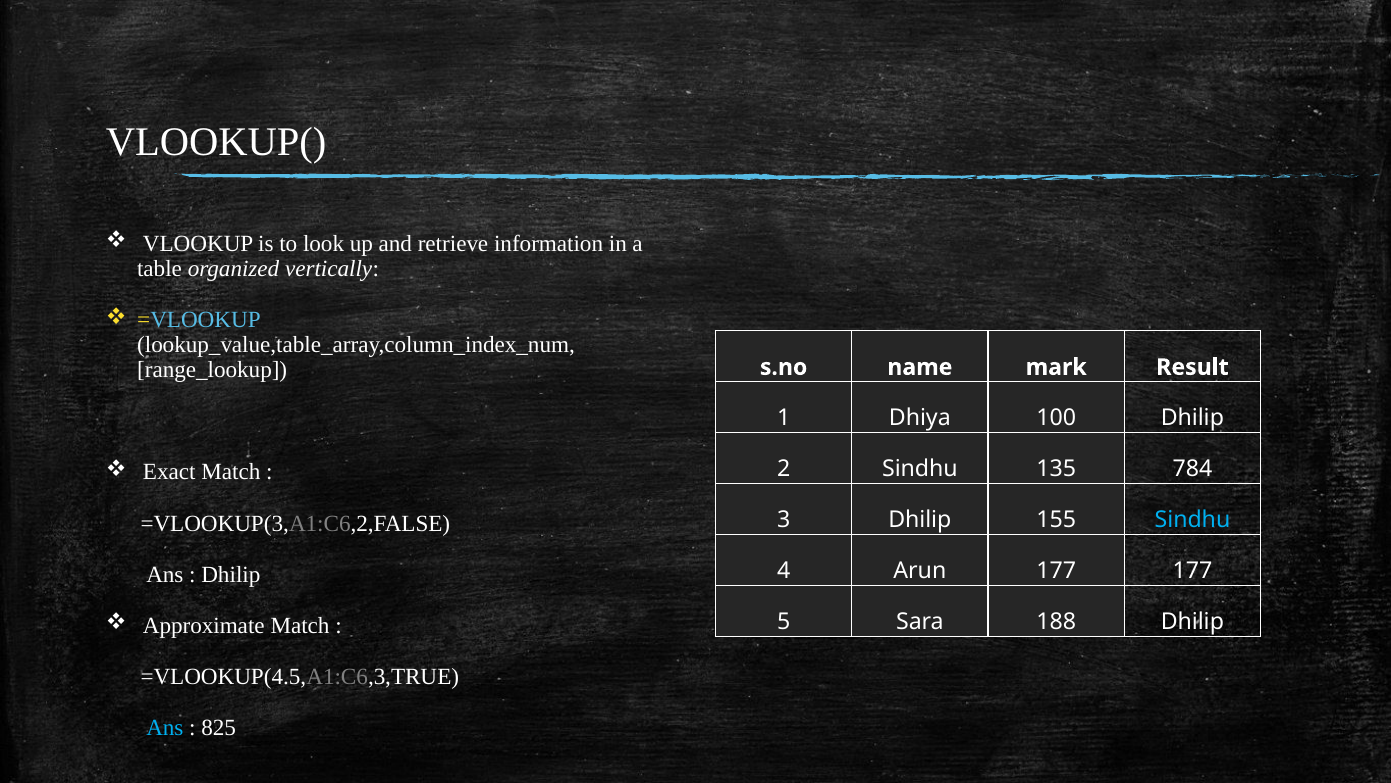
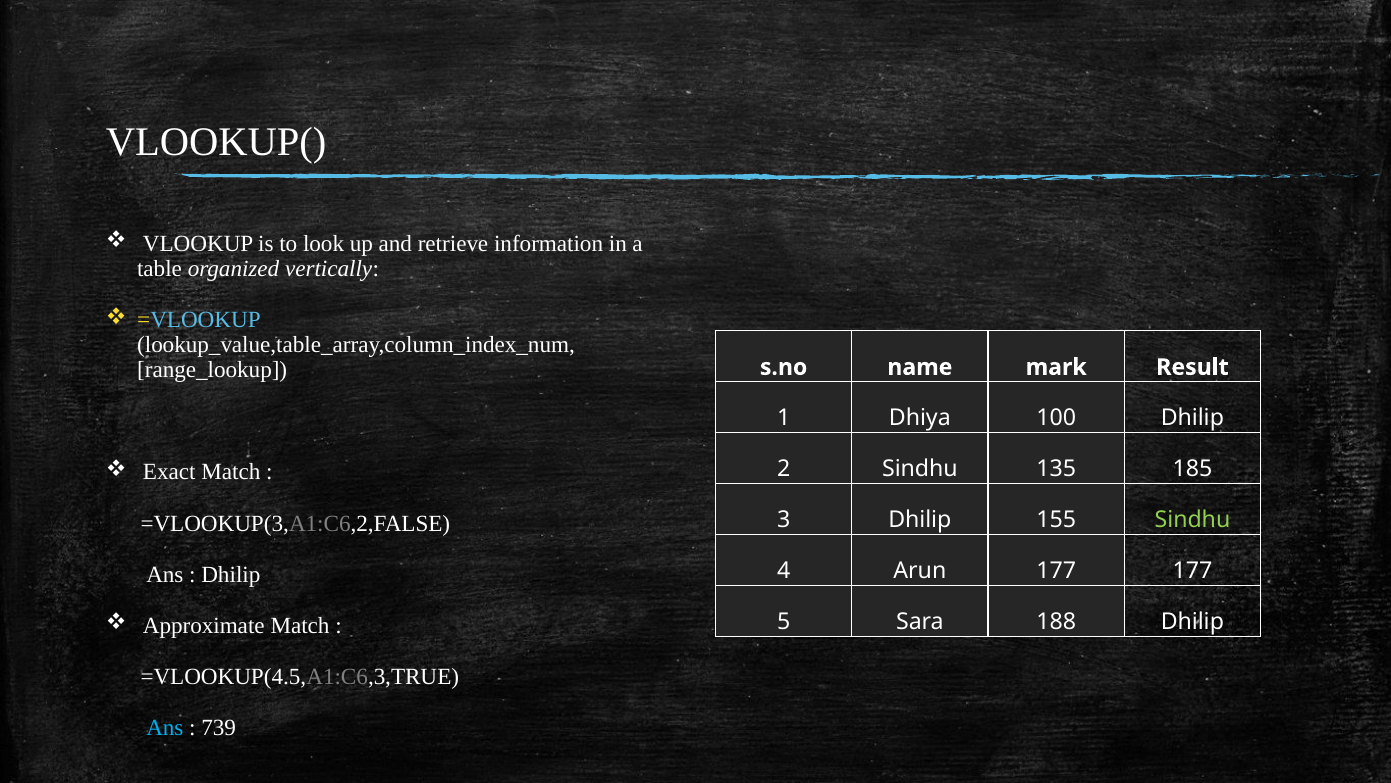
784: 784 -> 185
Sindhu at (1192, 520) colour: light blue -> light green
825: 825 -> 739
